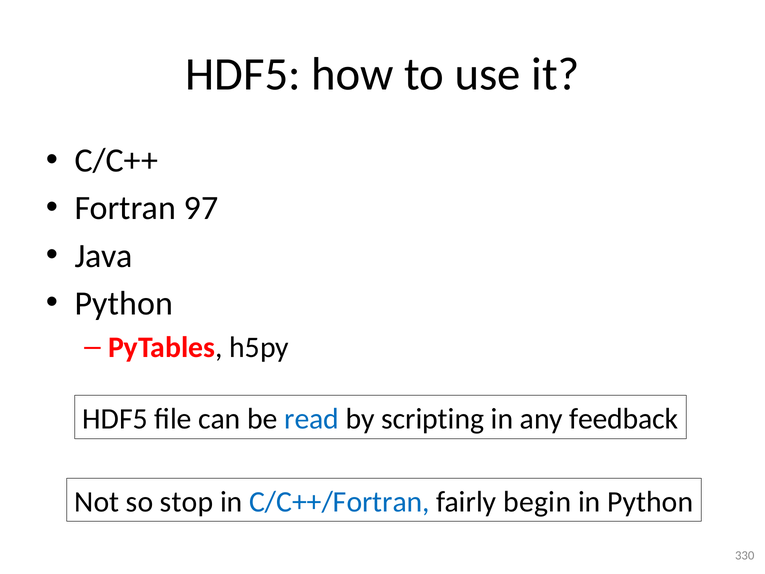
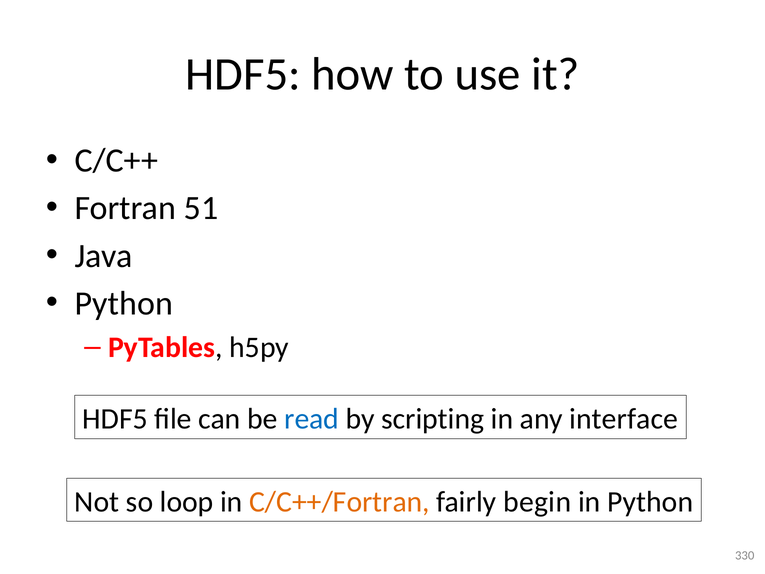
97: 97 -> 51
feedback: feedback -> interface
stop: stop -> loop
C/C++/Fortran colour: blue -> orange
